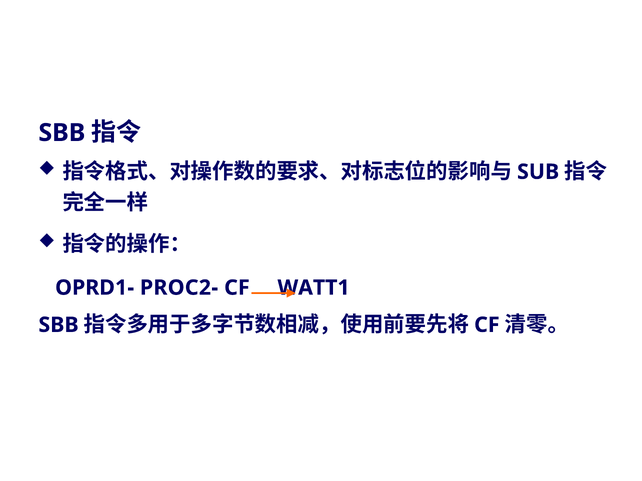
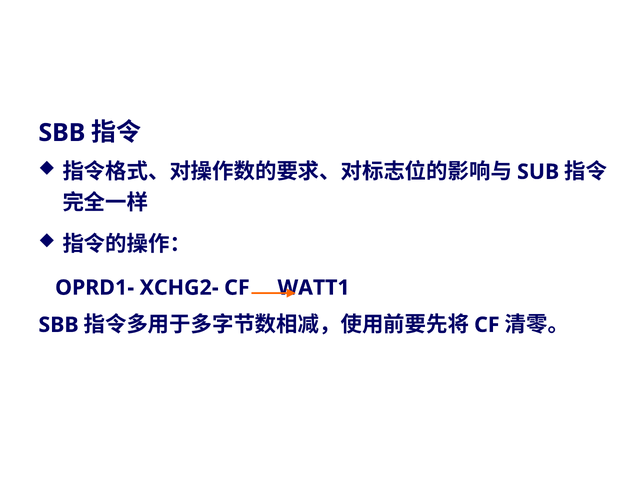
PROC2-: PROC2- -> XCHG2-
